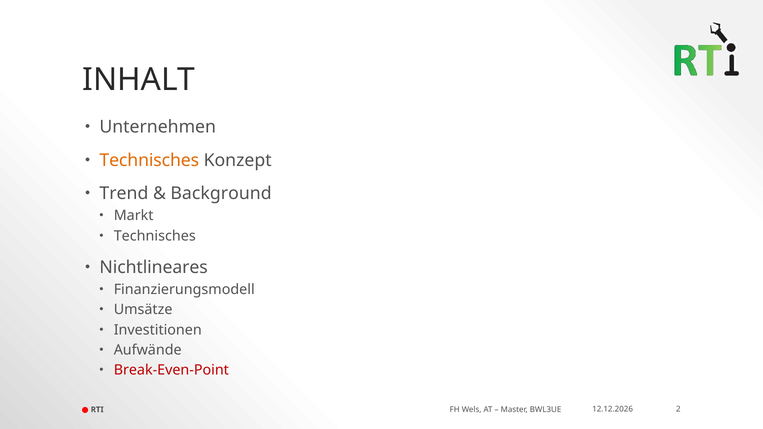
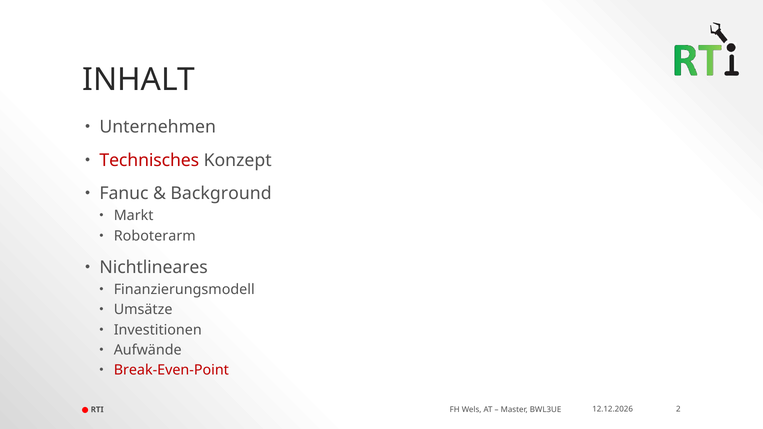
Technisches at (149, 160) colour: orange -> red
Trend: Trend -> Fanuc
Technisches at (155, 236): Technisches -> Roboterarm
